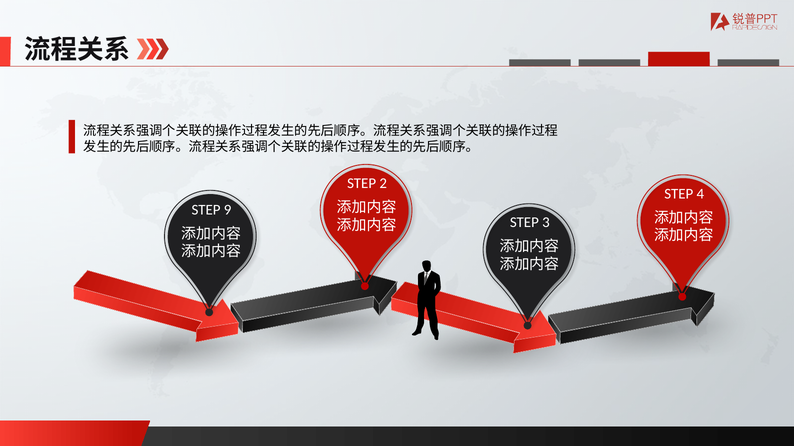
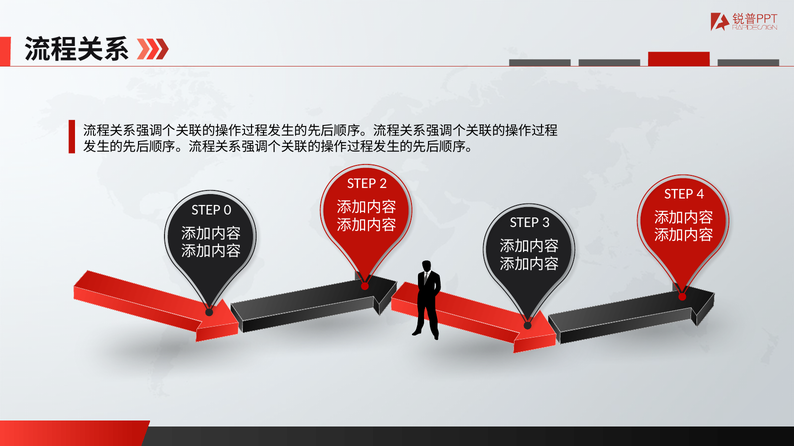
9: 9 -> 0
